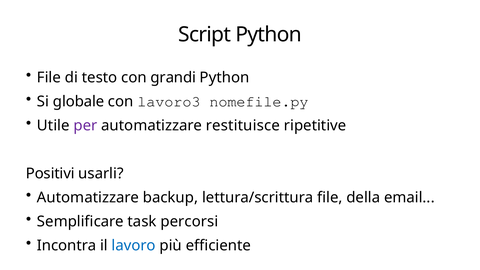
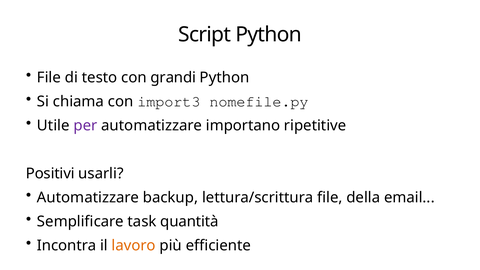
globale: globale -> chiama
lavoro3: lavoro3 -> import3
restituisce: restituisce -> importano
percorsi: percorsi -> quantità
lavoro colour: blue -> orange
